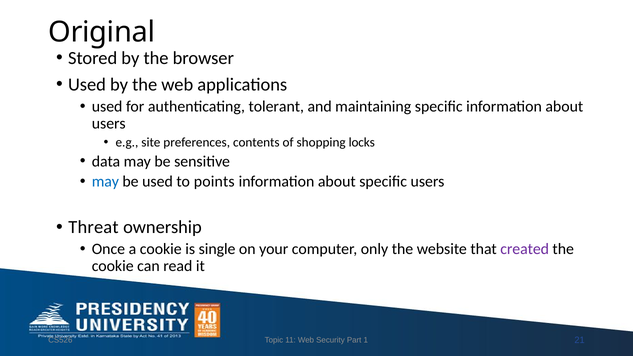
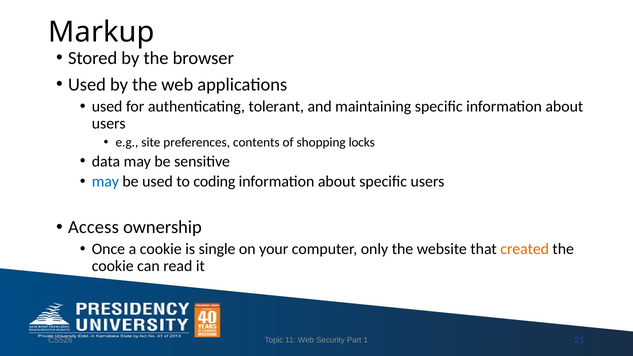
Original: Original -> Markup
points: points -> coding
Threat: Threat -> Access
created colour: purple -> orange
